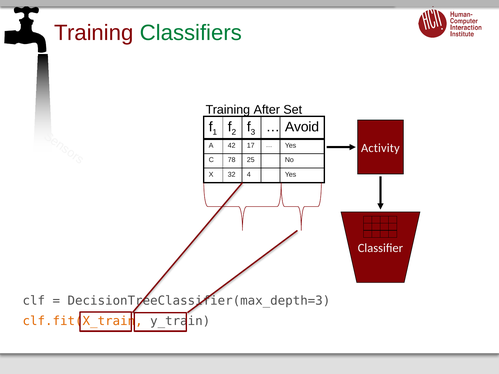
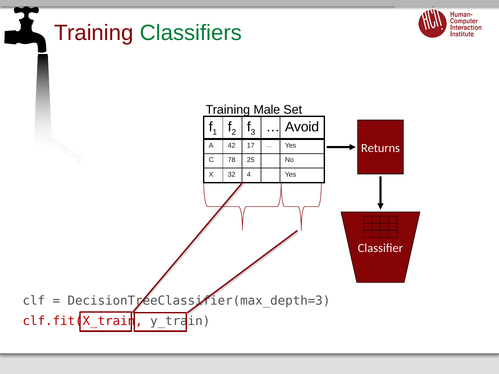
After: After -> Male
Activity: Activity -> Returns
clf.fit(X_train colour: orange -> red
